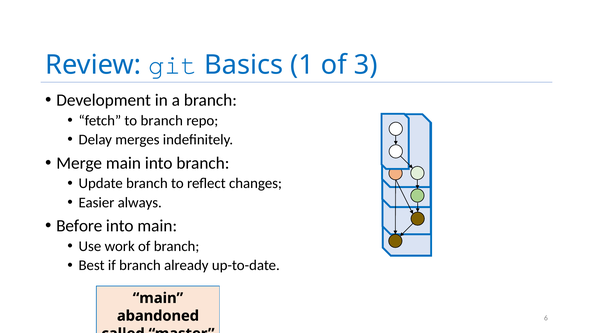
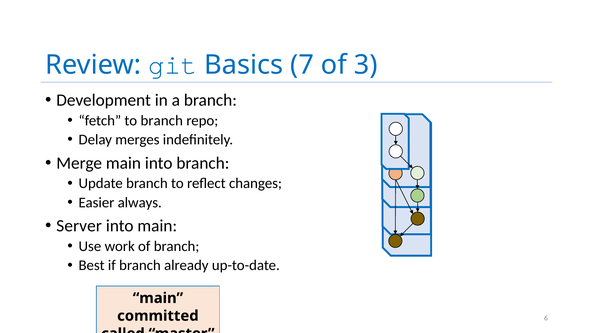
1: 1 -> 7
Before: Before -> Server
abandoned: abandoned -> committed
